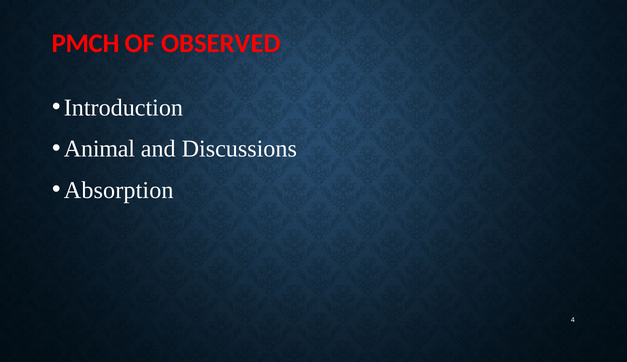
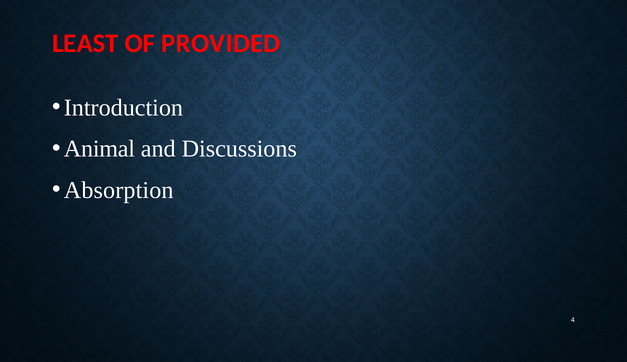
PMCH: PMCH -> LEAST
OBSERVED: OBSERVED -> PROVIDED
